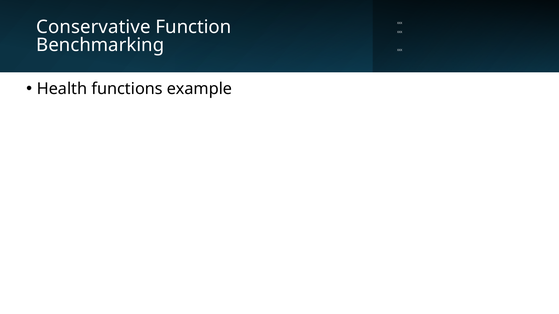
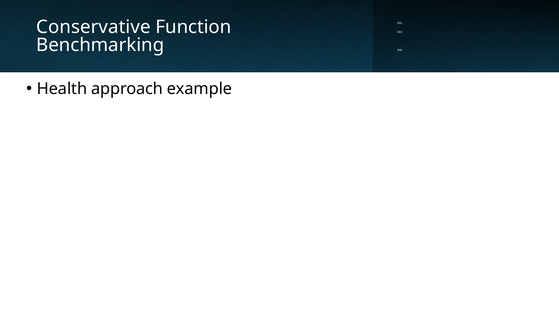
functions: functions -> approach
